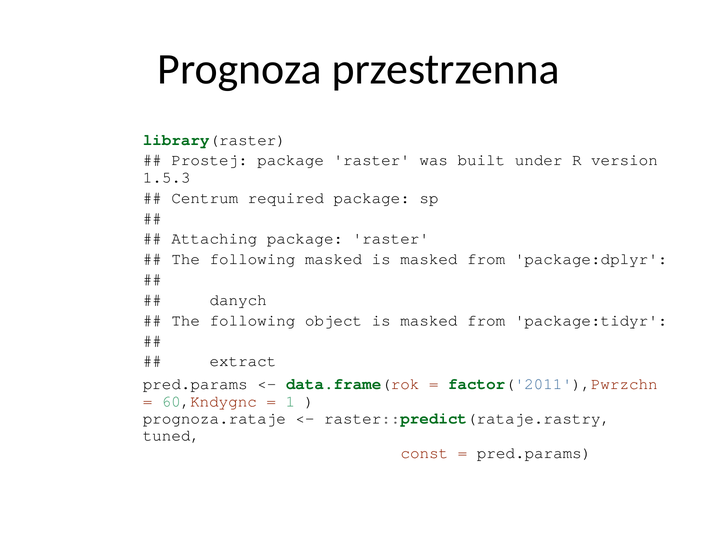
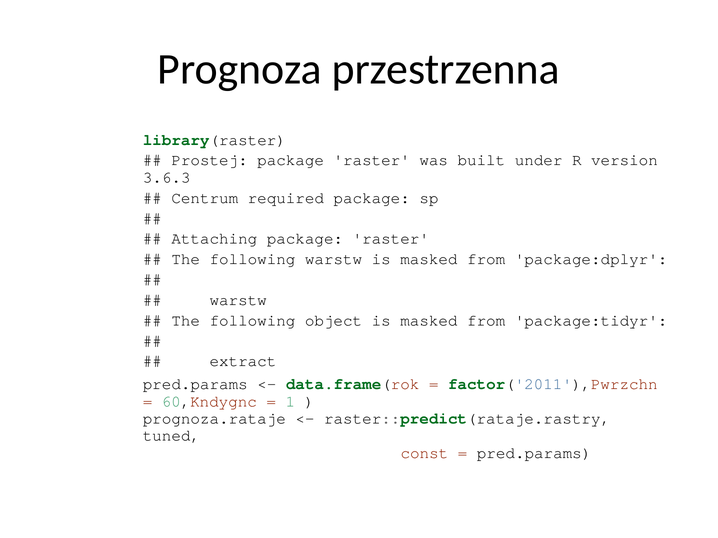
1.5.3: 1.5.3 -> 3.6.3
following masked: masked -> warstw
danych at (238, 300): danych -> warstw
